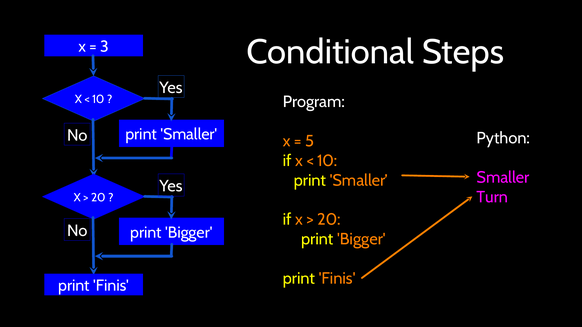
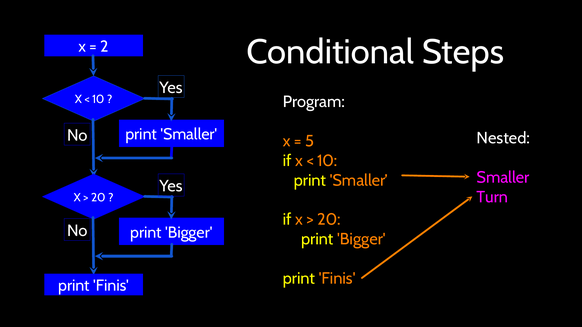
3: 3 -> 2
Python: Python -> Nested
